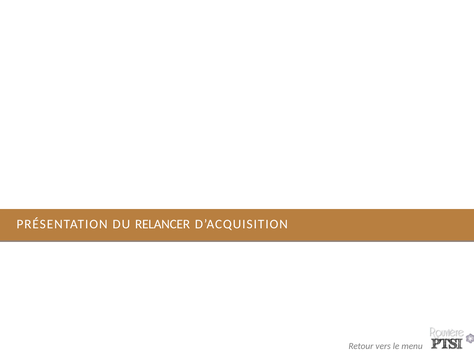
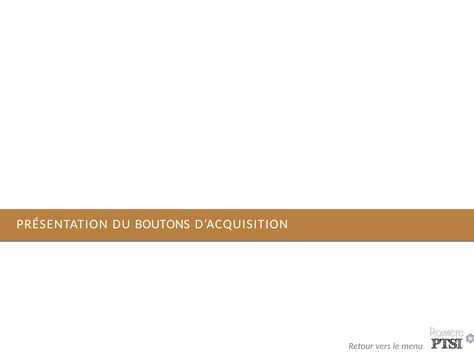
RELANCER: RELANCER -> BOUTONS
